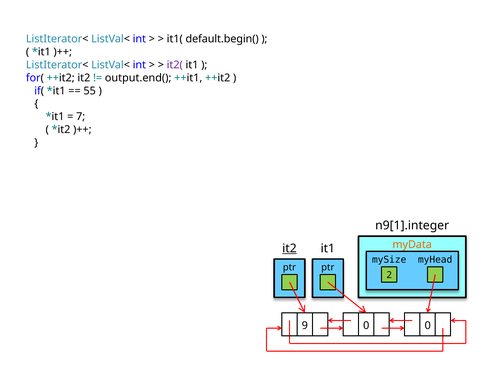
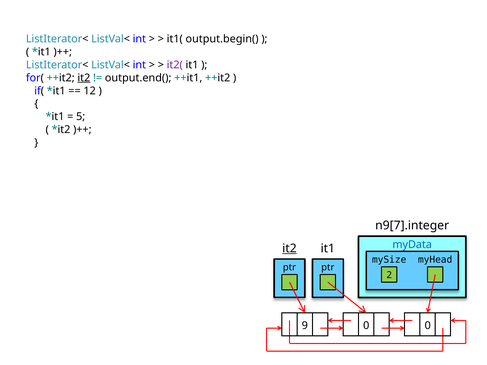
default.begin(: default.begin( -> output.begin(
it2 at (84, 78) underline: none -> present
55: 55 -> 12
7: 7 -> 5
n9[1].integer: n9[1].integer -> n9[7].integer
myData colour: orange -> blue
